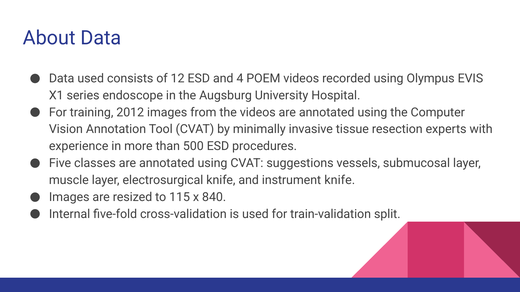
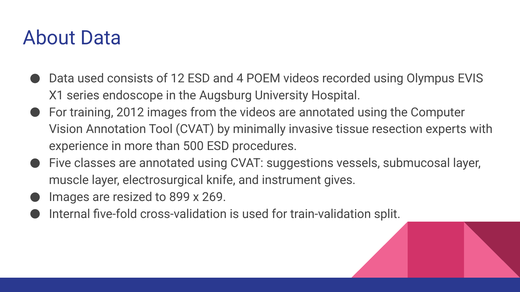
instrument knife: knife -> gives
115: 115 -> 899
840: 840 -> 269
